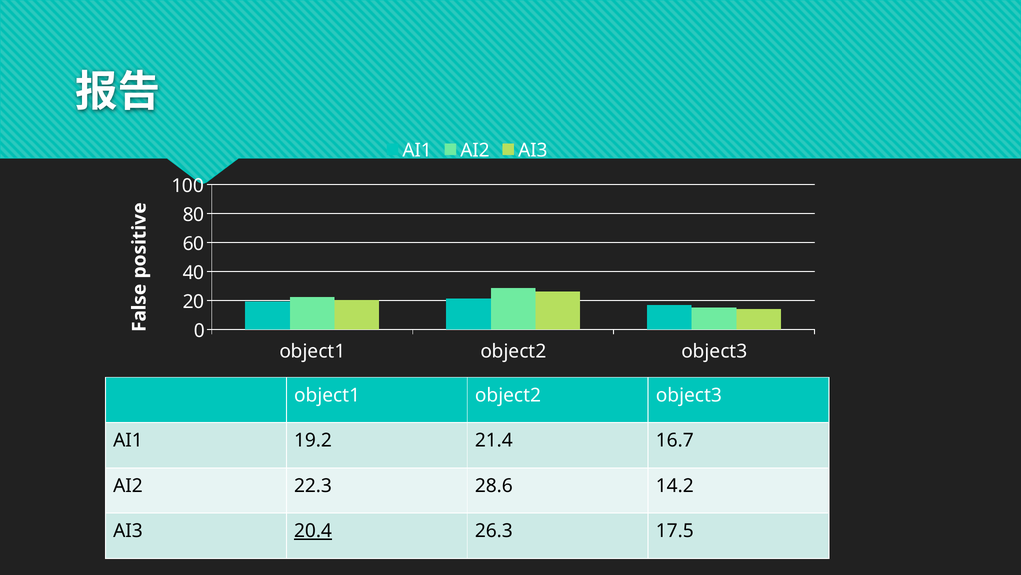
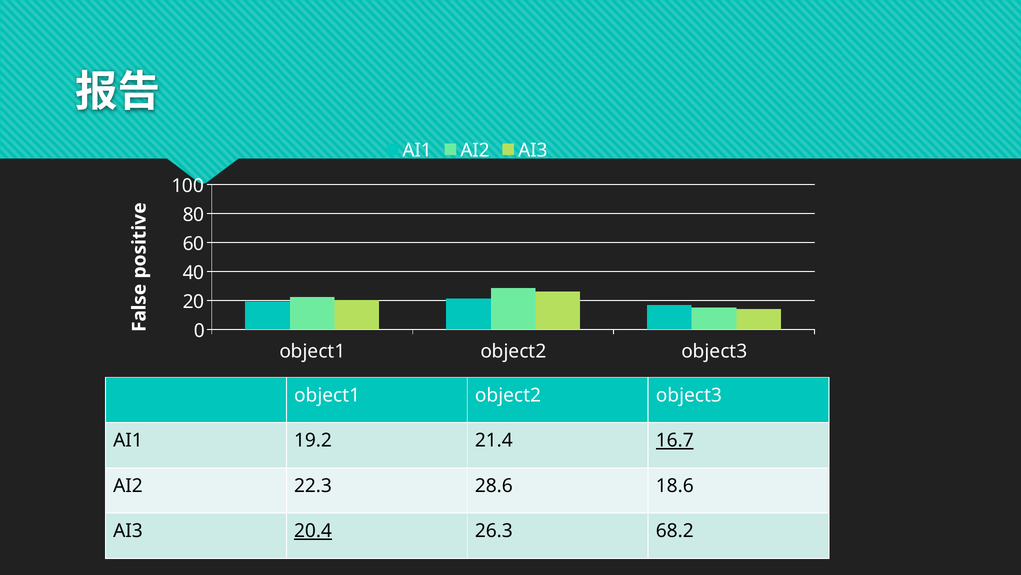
16.7 underline: none -> present
14.2: 14.2 -> 18.6
17.5: 17.5 -> 68.2
